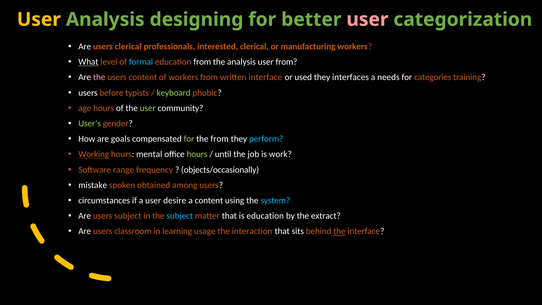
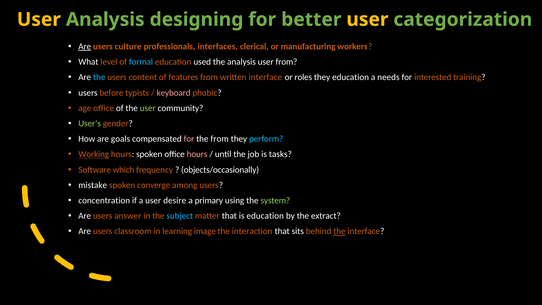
user at (367, 19) colour: pink -> yellow
Are at (85, 47) underline: none -> present
users clerical: clerical -> culture
interested: interested -> interfaces
What underline: present -> none
education from: from -> used
the at (99, 77) colour: pink -> light blue
of workers: workers -> features
used: used -> roles
they interfaces: interfaces -> education
categories: categories -> interested
keyboard colour: light green -> pink
age hours: hours -> office
for at (189, 139) colour: light green -> pink
hours mental: mental -> spoken
hours at (197, 154) colour: light green -> pink
work: work -> tasks
range: range -> which
obtained: obtained -> converge
circumstances: circumstances -> concentration
a content: content -> primary
system colour: light blue -> light green
users subject: subject -> answer
usage: usage -> image
